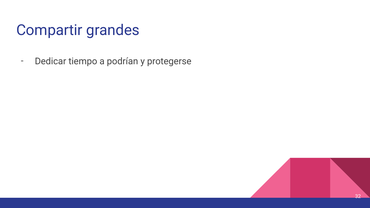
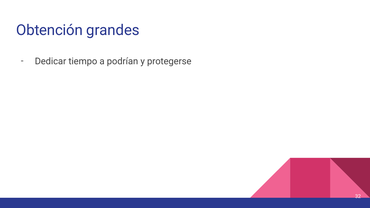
Compartir: Compartir -> Obtención
